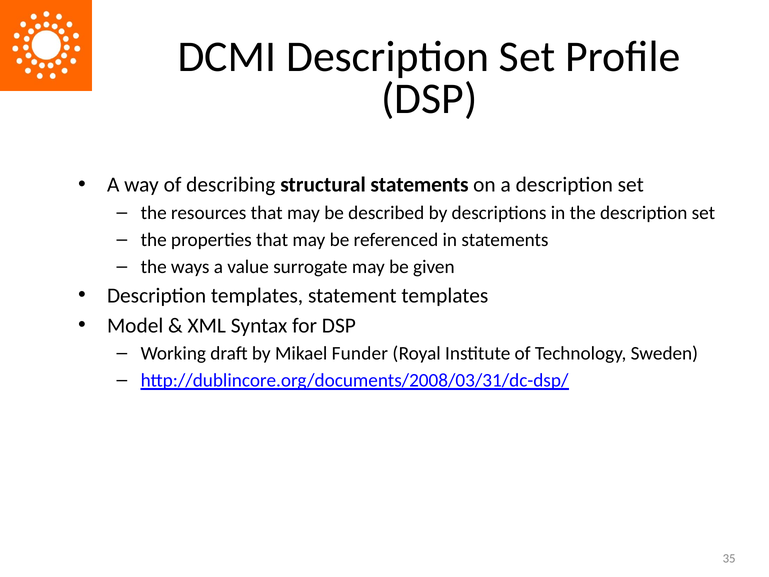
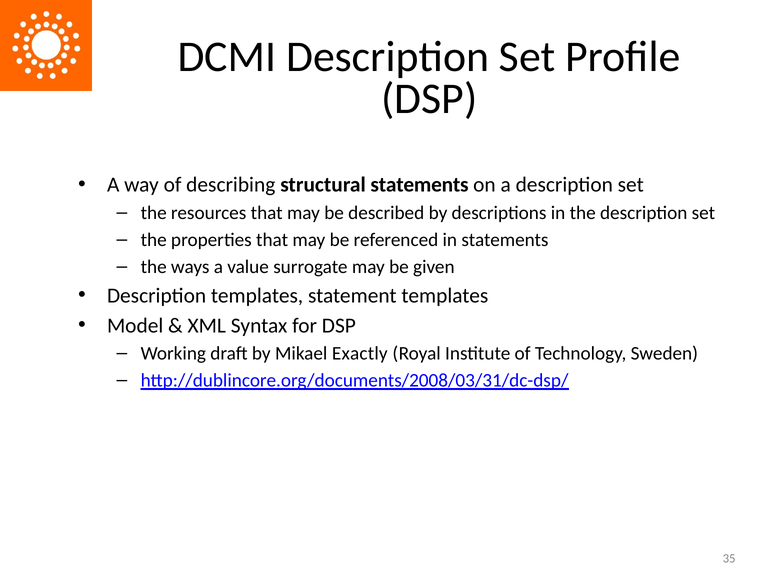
Funder: Funder -> Exactly
